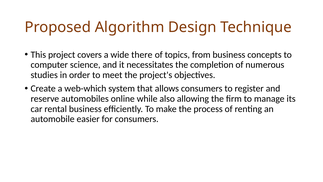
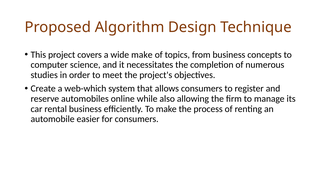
wide there: there -> make
